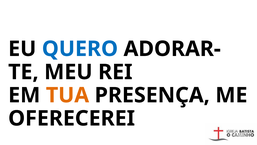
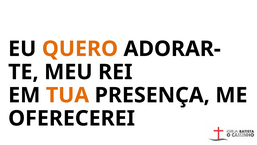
QUERO colour: blue -> orange
